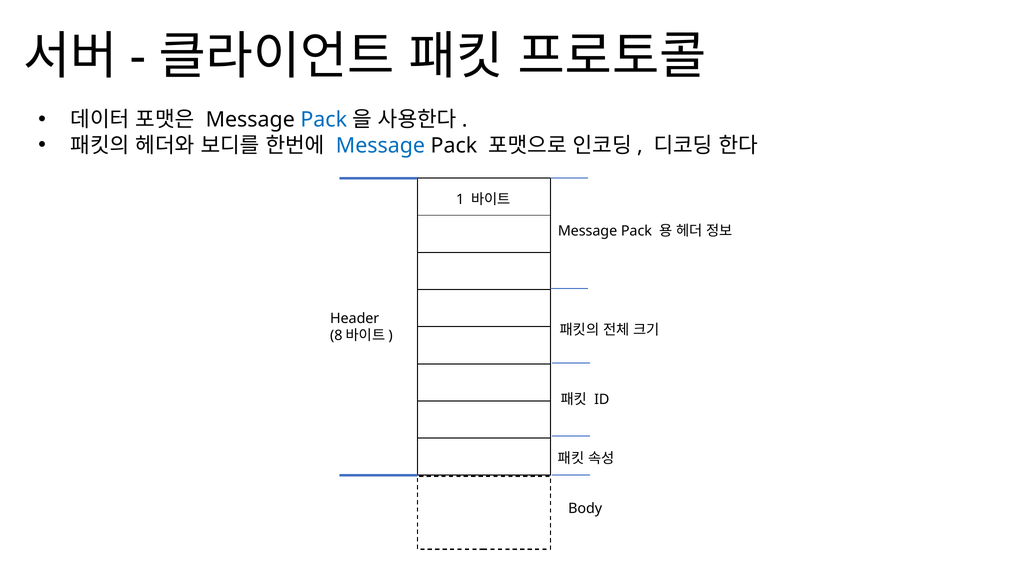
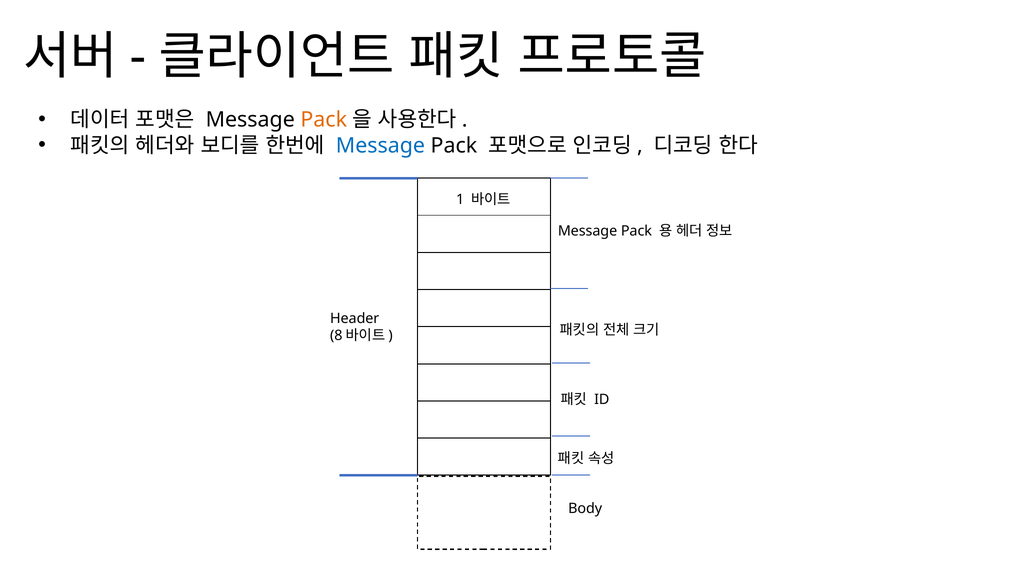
Pack at (324, 120) colour: blue -> orange
